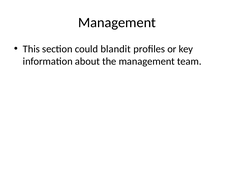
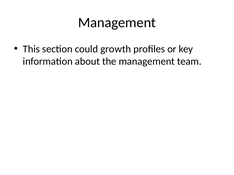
blandit: blandit -> growth
